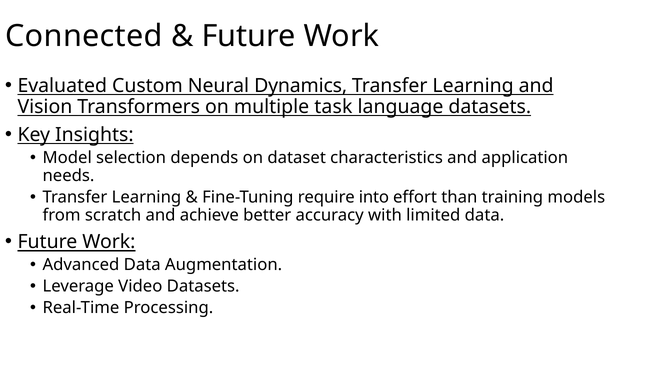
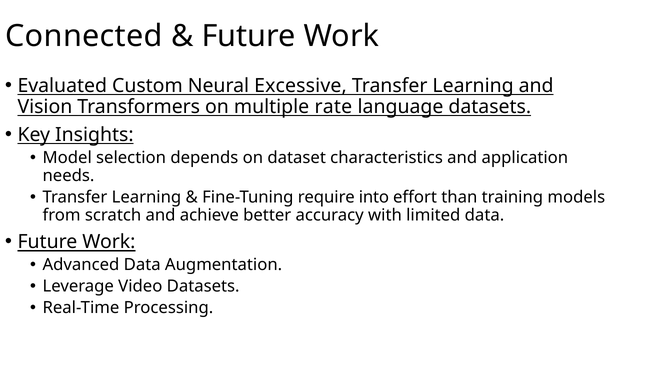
Dynamics: Dynamics -> Excessive
task: task -> rate
